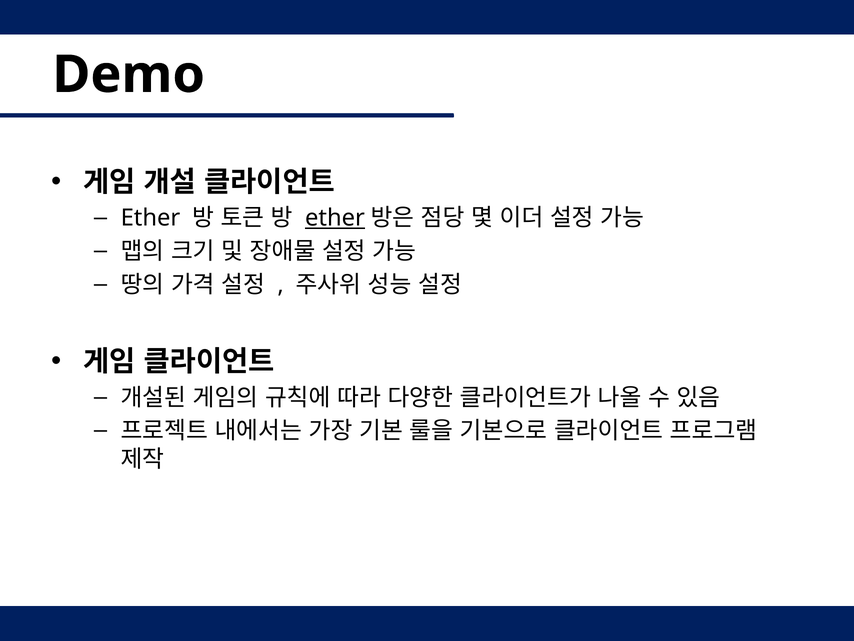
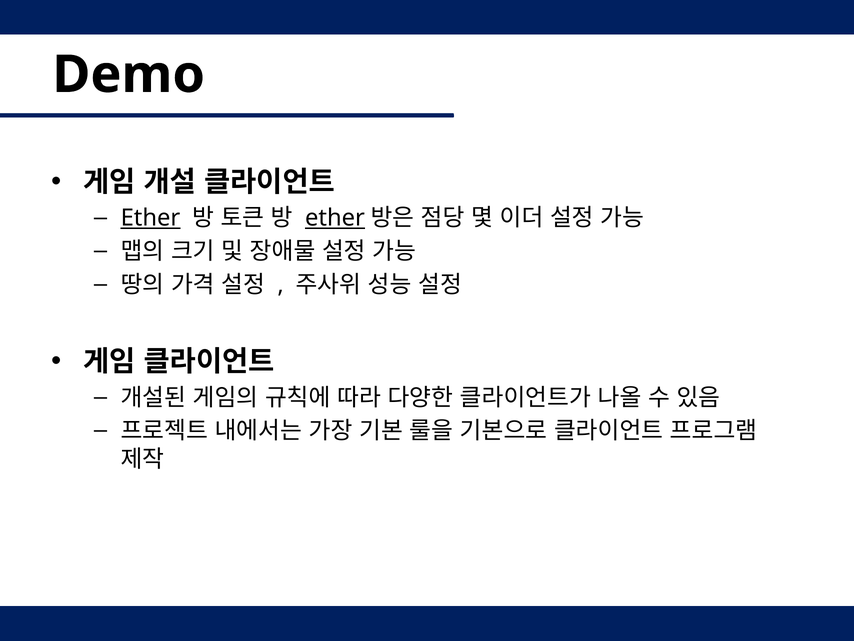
Ether at (150, 218) underline: none -> present
